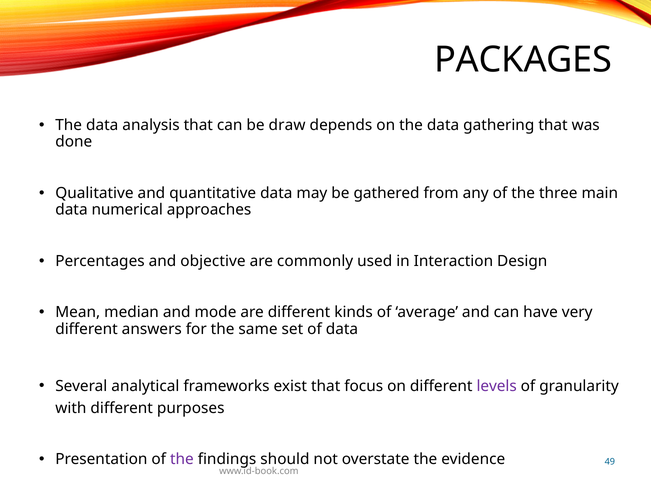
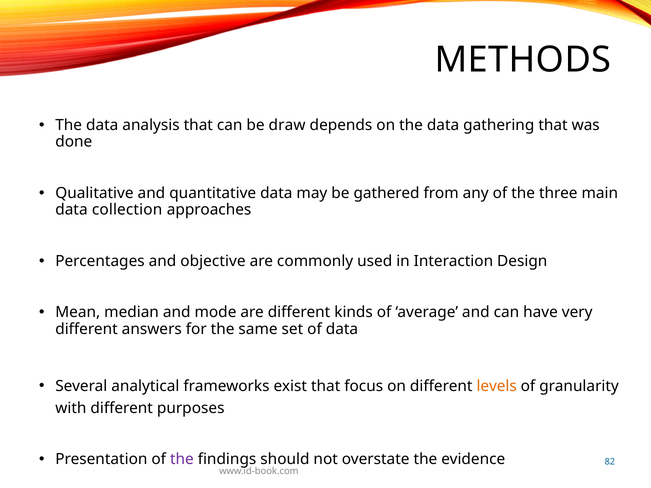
PACKAGES: PACKAGES -> METHODS
numerical: numerical -> collection
levels colour: purple -> orange
49: 49 -> 82
